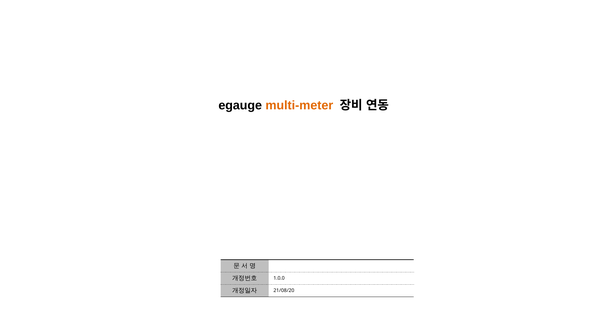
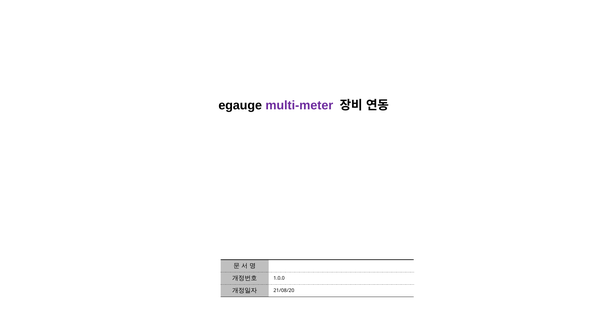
multi-meter colour: orange -> purple
